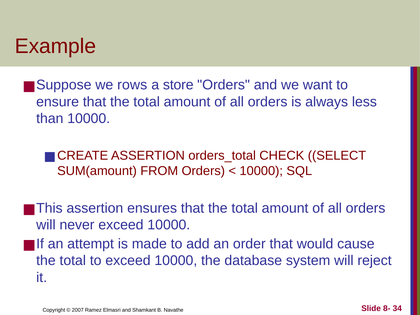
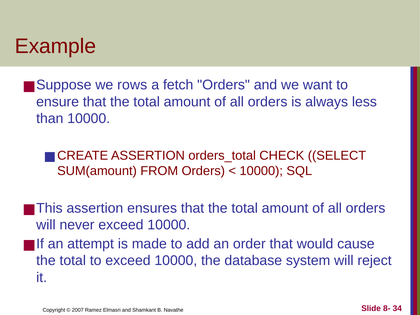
store: store -> fetch
